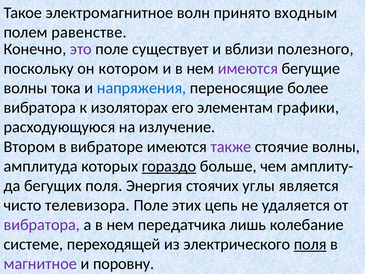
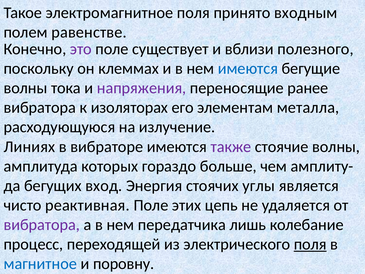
электромагнитное волн: волн -> поля
котором: котором -> клеммах
имеются at (248, 68) colour: purple -> blue
напряжения colour: blue -> purple
более: более -> ранее
графики: графики -> металла
Втором: Втором -> Линиях
гораздо underline: present -> none
бегущих поля: поля -> вход
телевизора: телевизора -> реактивная
системе: системе -> процесс
магнитное colour: purple -> blue
